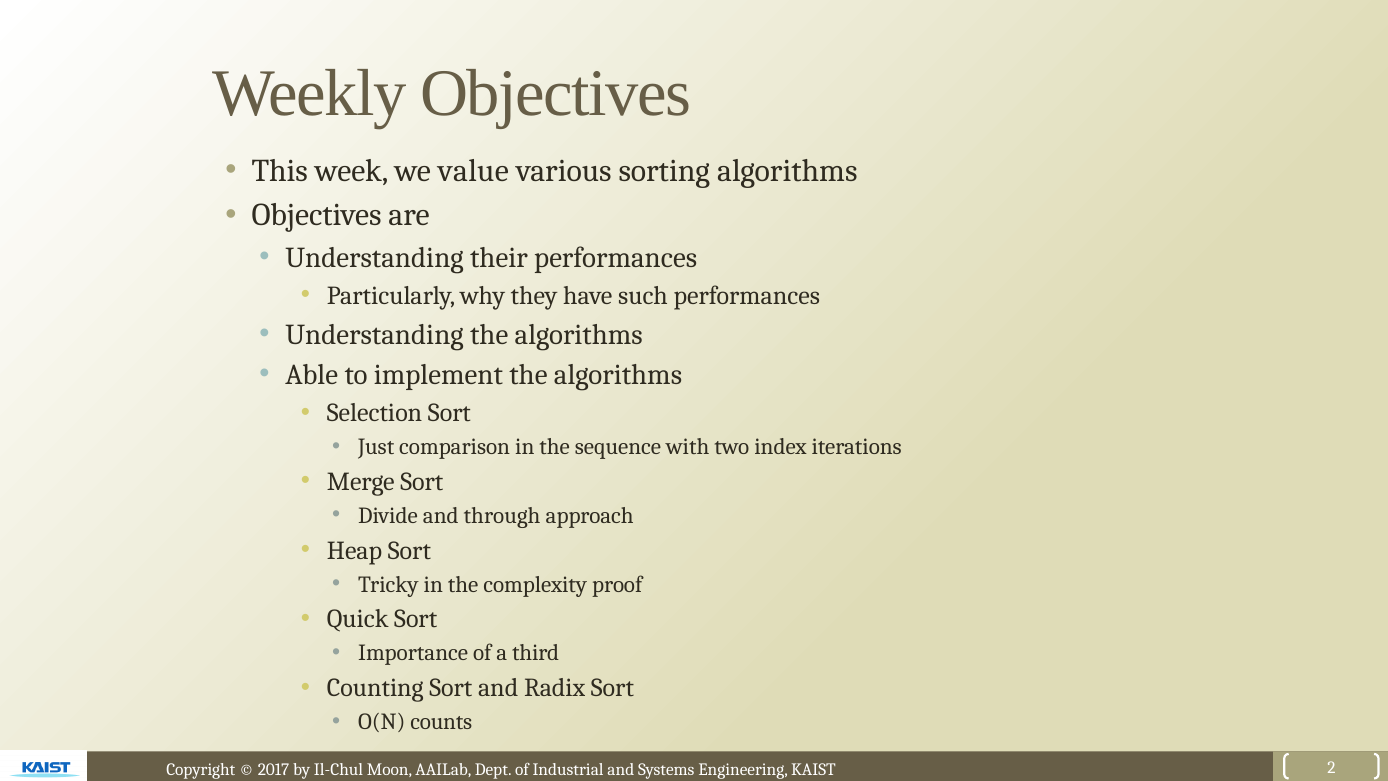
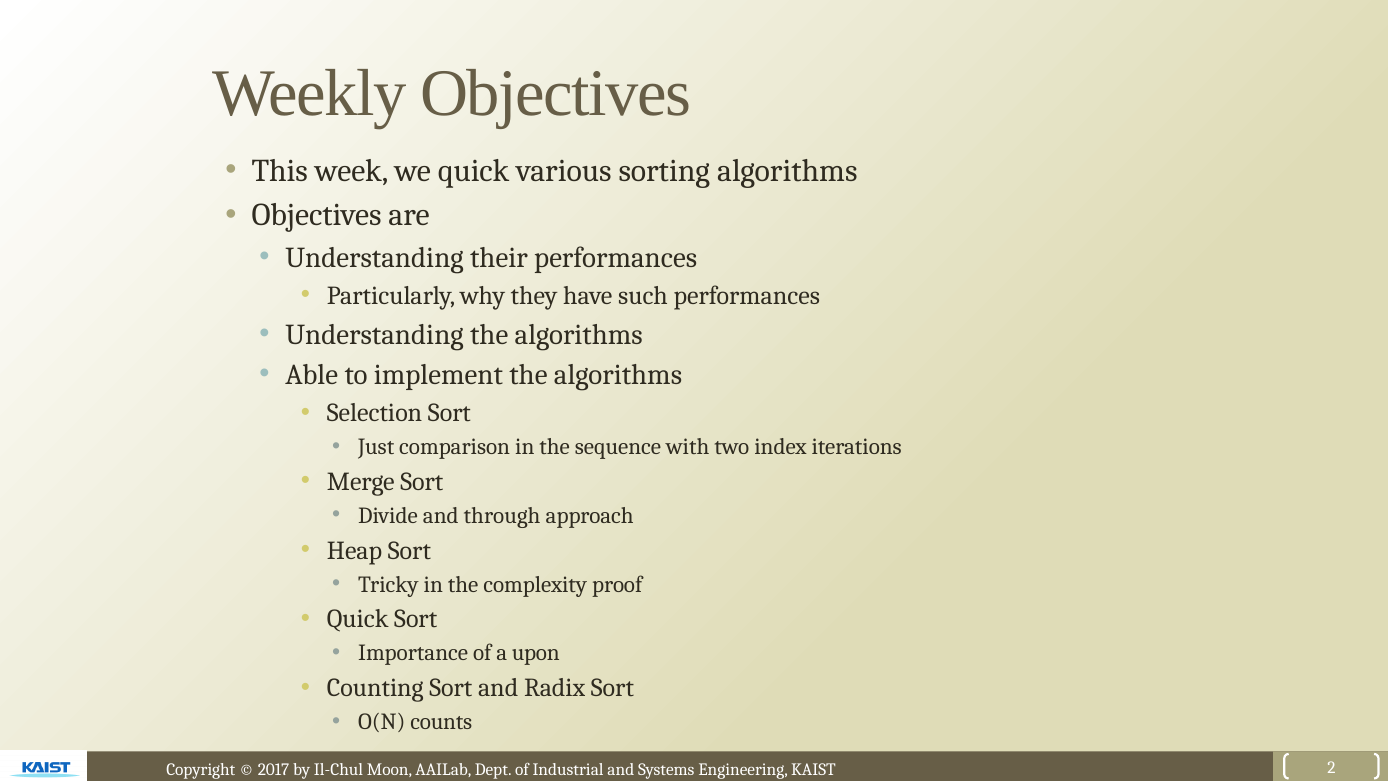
we value: value -> quick
third: third -> upon
